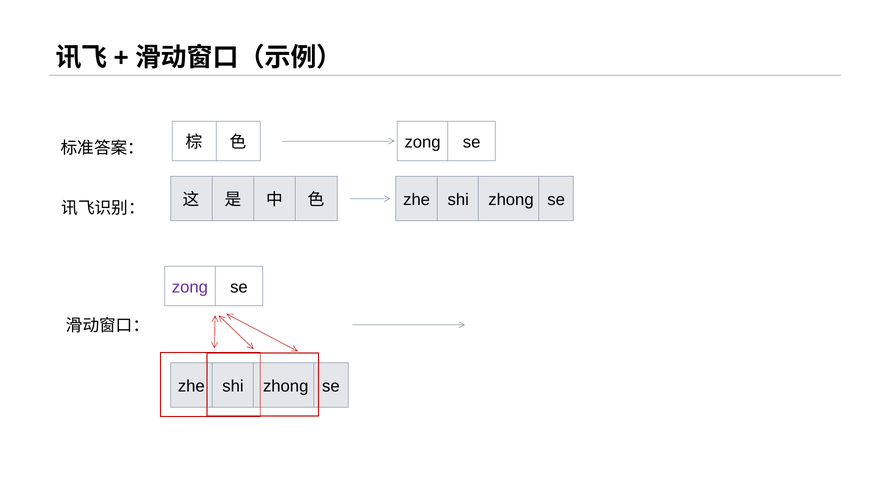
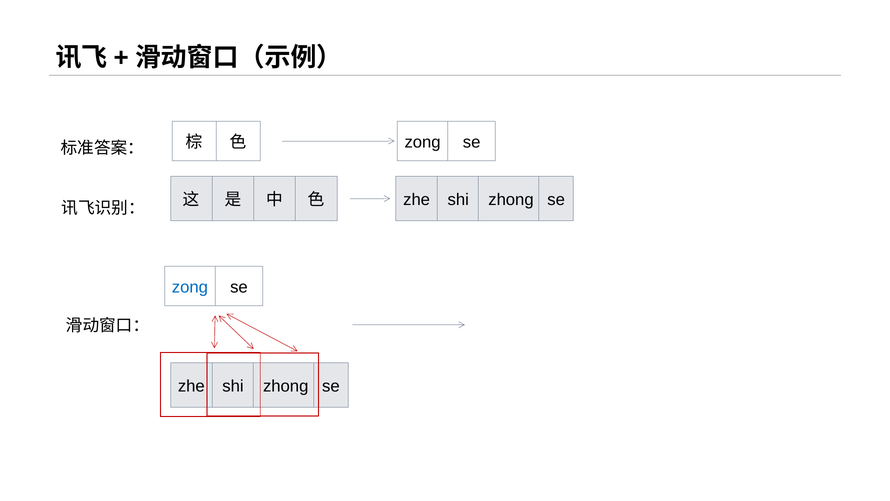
zong at (190, 287) colour: purple -> blue
